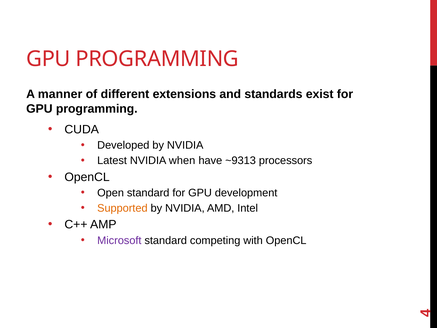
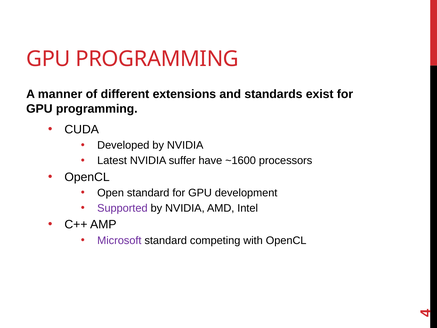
when: when -> suffer
~9313: ~9313 -> ~1600
Supported colour: orange -> purple
